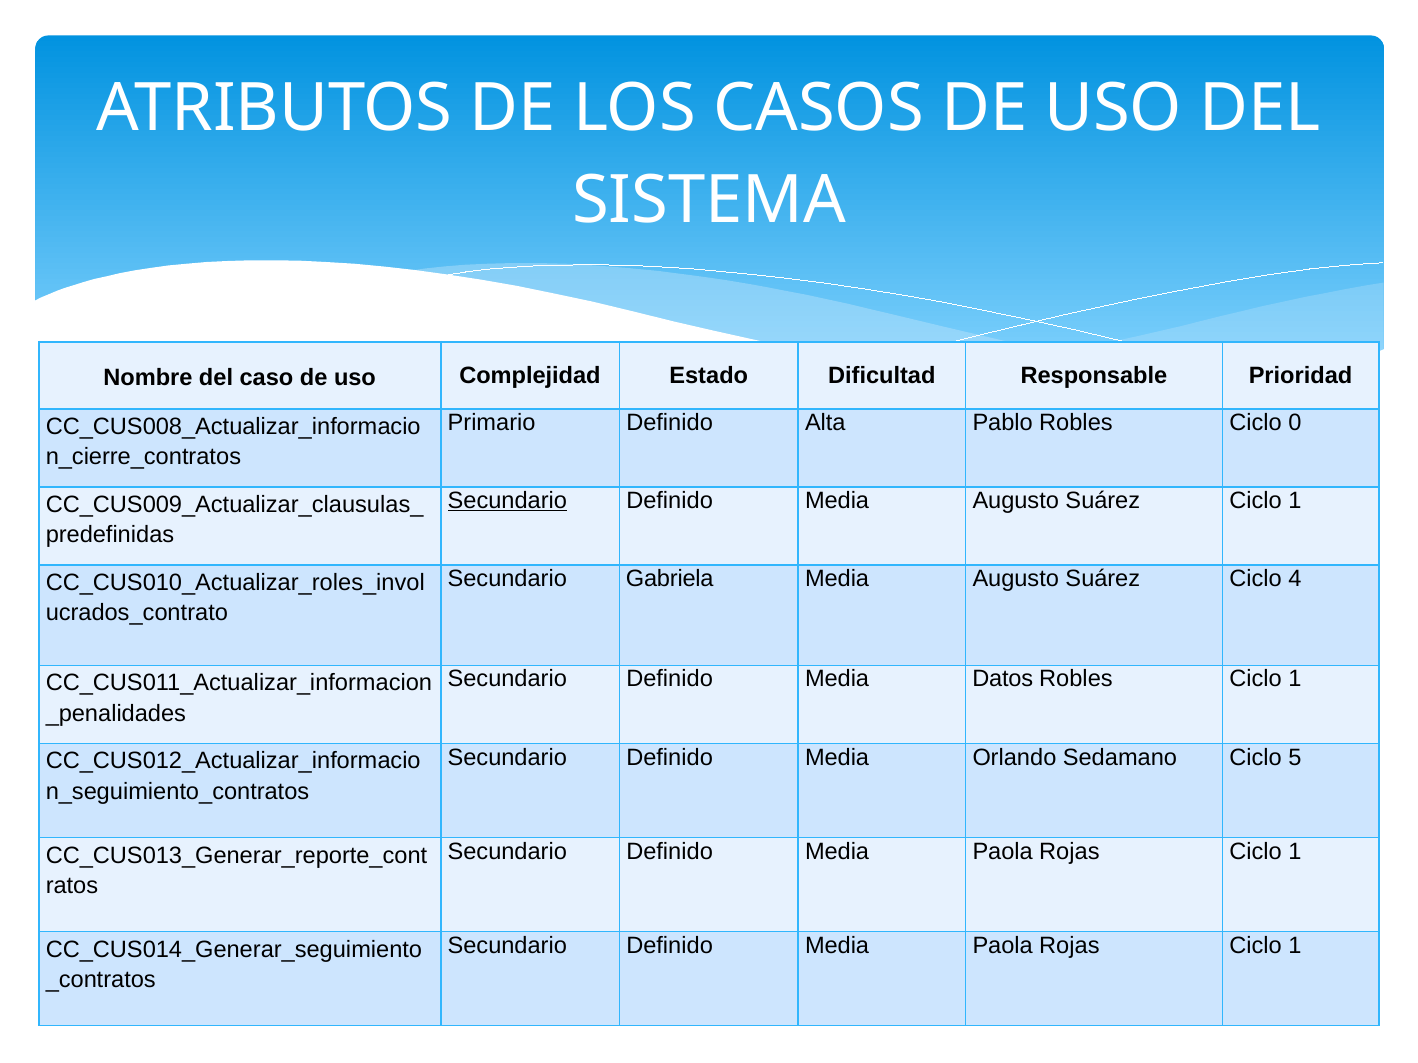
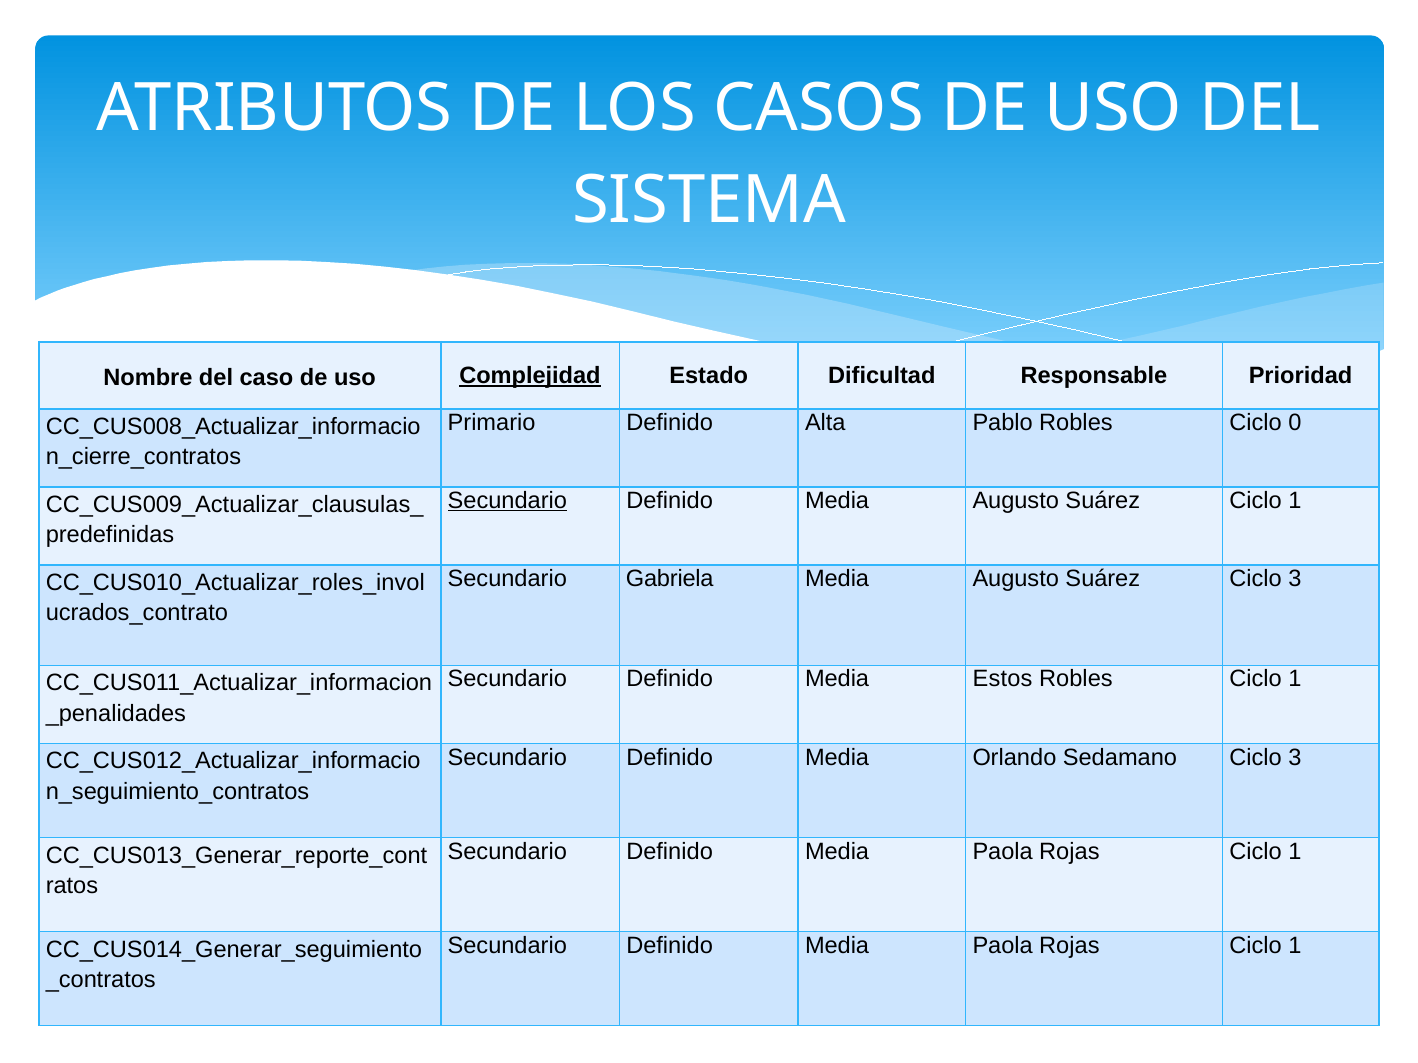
Complejidad underline: none -> present
Suárez Ciclo 4: 4 -> 3
Datos: Datos -> Estos
Sedamano Ciclo 5: 5 -> 3
